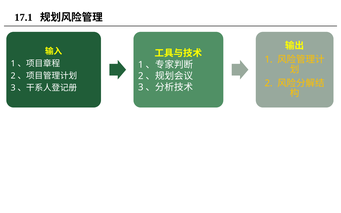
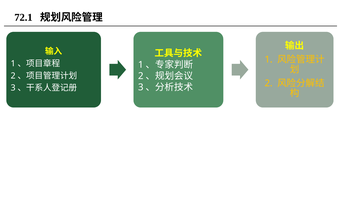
17.1: 17.1 -> 72.1
